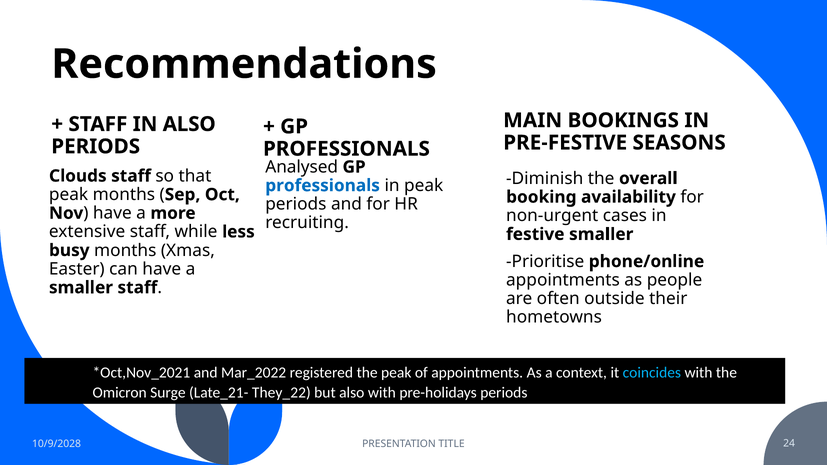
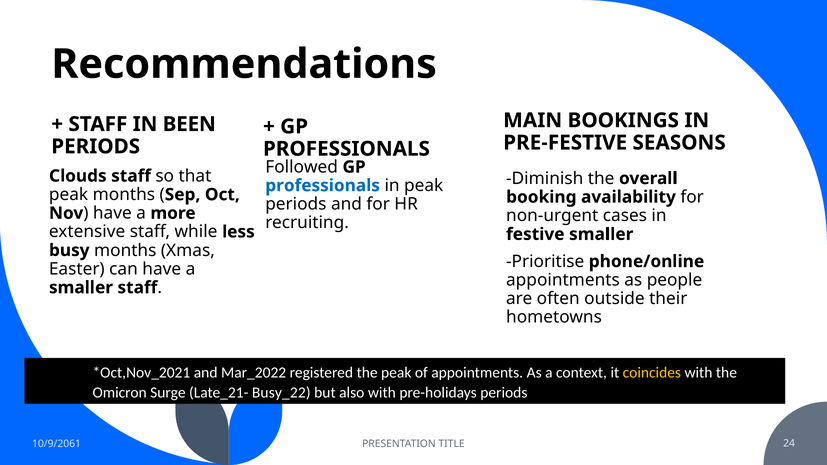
IN ALSO: ALSO -> BEEN
Analysed: Analysed -> Followed
coincides colour: light blue -> yellow
They_22: They_22 -> Busy_22
10/9/2028: 10/9/2028 -> 10/9/2061
